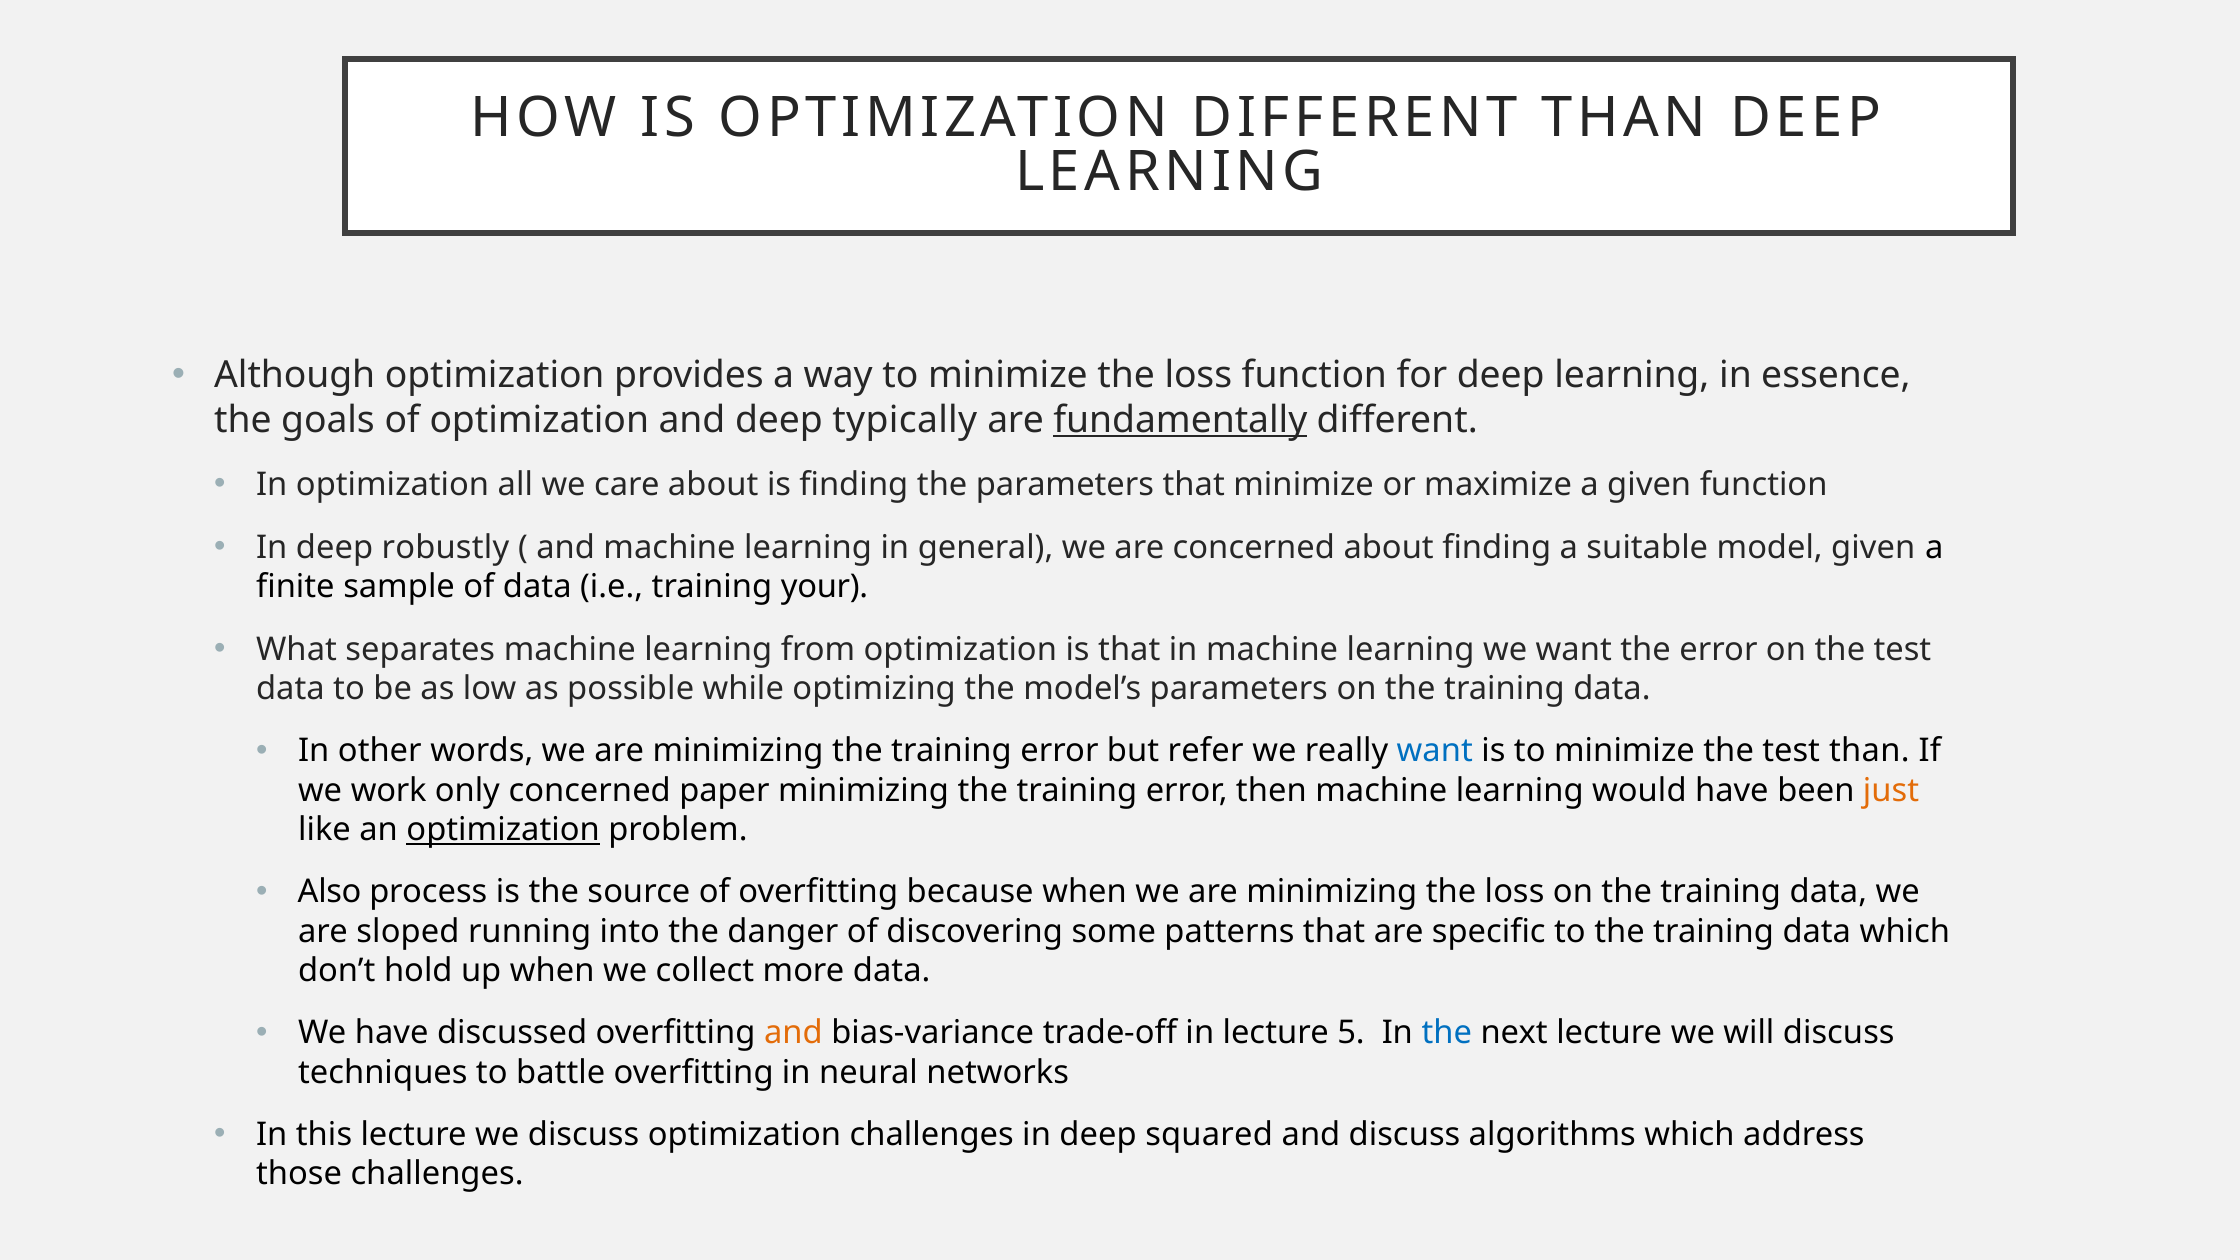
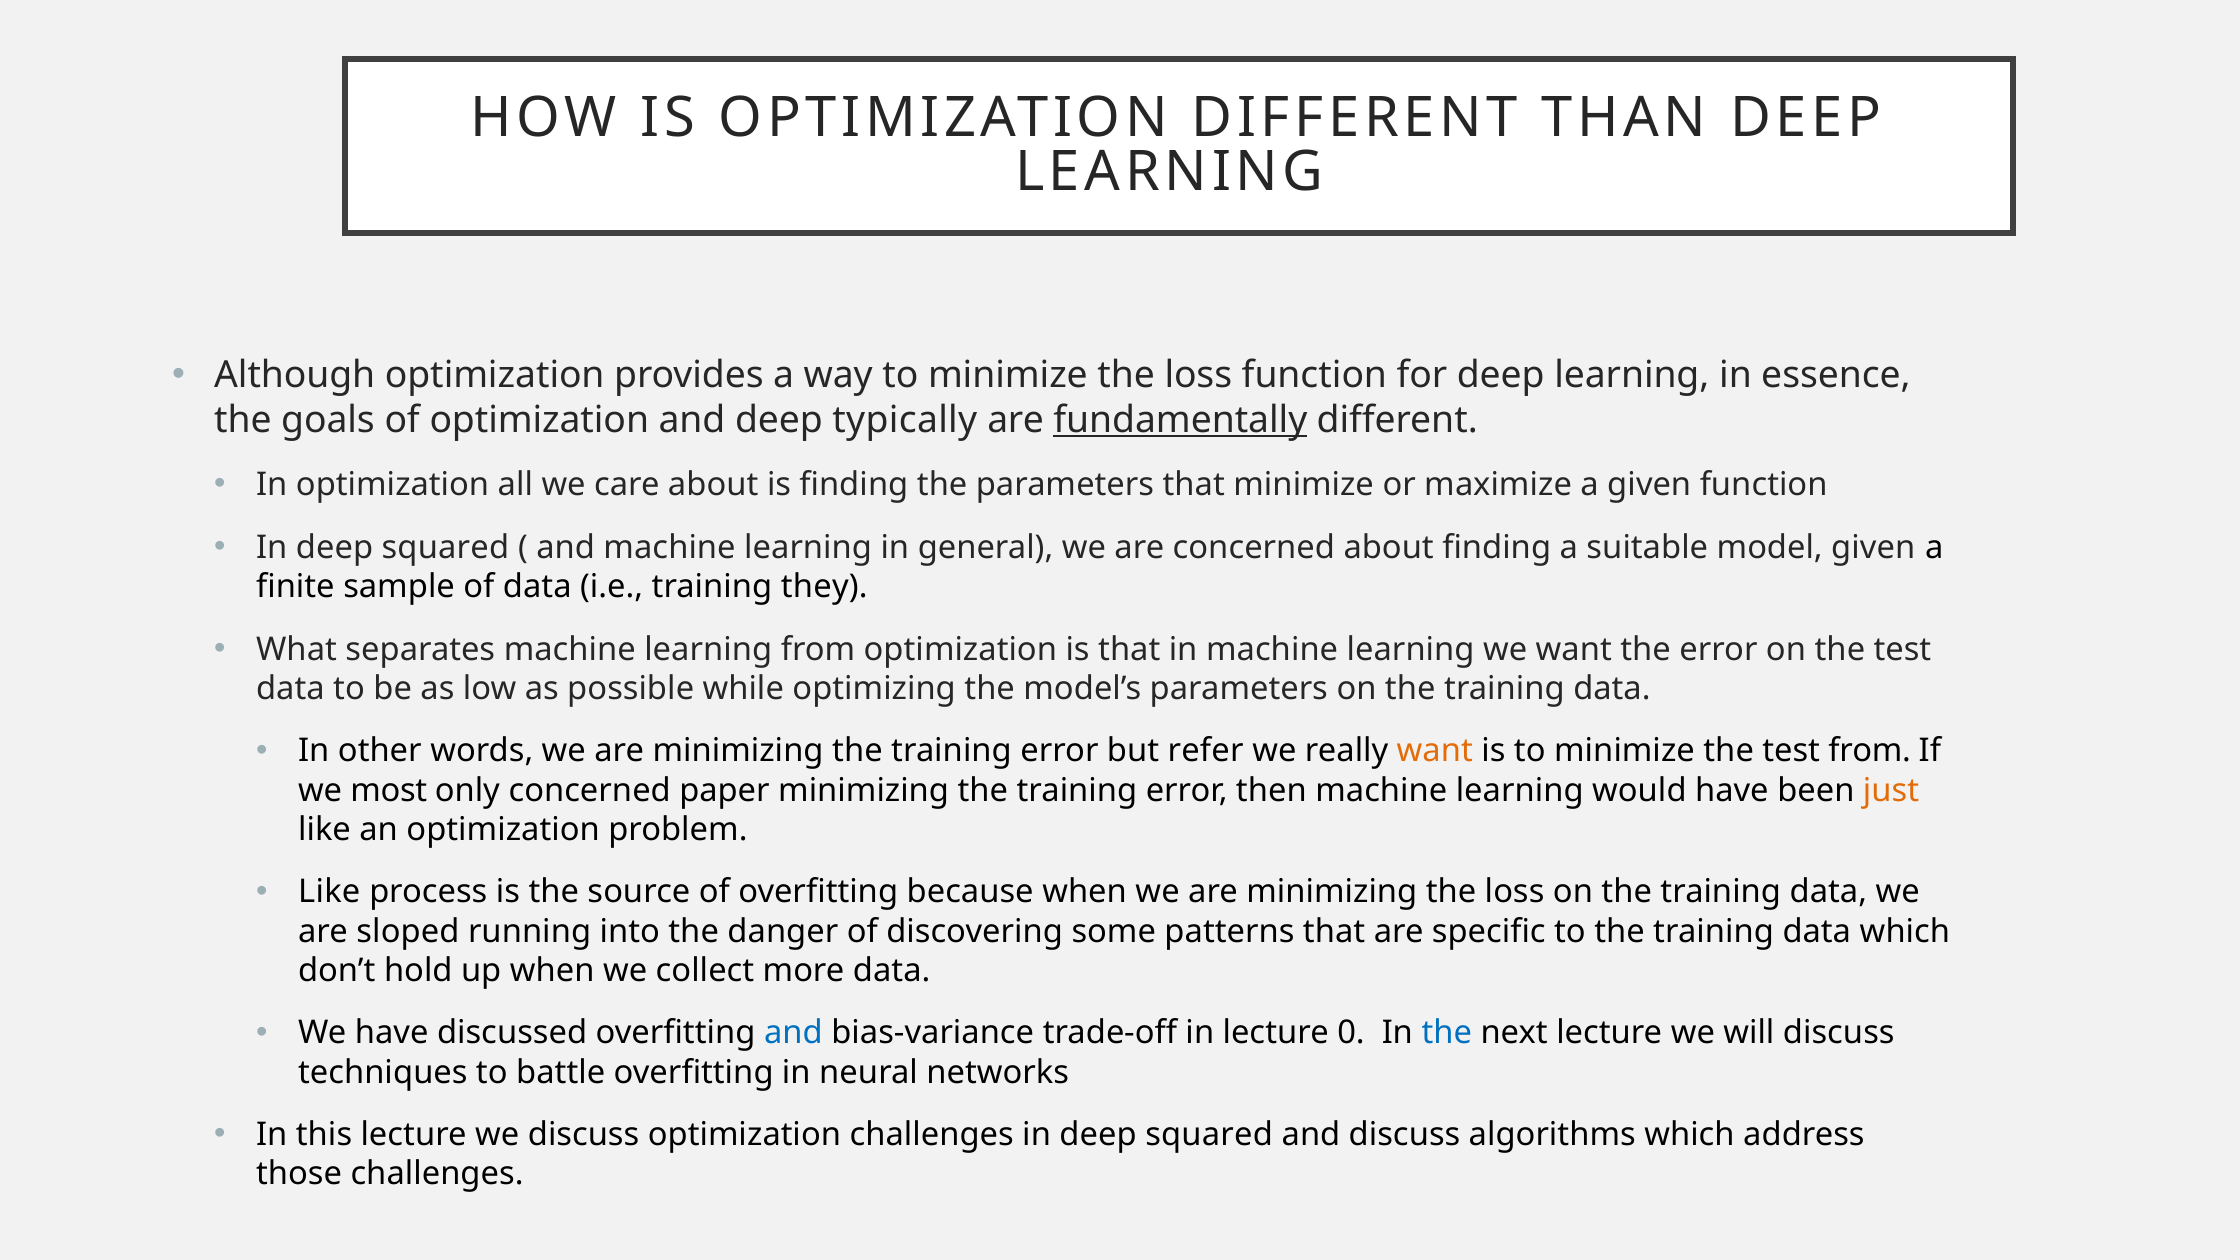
robustly at (445, 548): robustly -> squared
your: your -> they
want at (1435, 751) colour: blue -> orange
test than: than -> from
work: work -> most
optimization at (503, 830) underline: present -> none
Also at (330, 892): Also -> Like
and at (793, 1033) colour: orange -> blue
5: 5 -> 0
